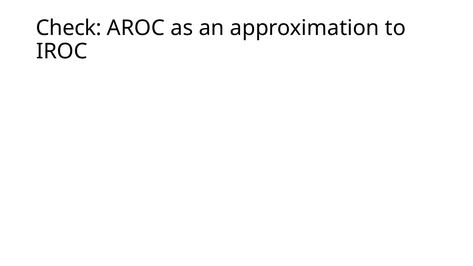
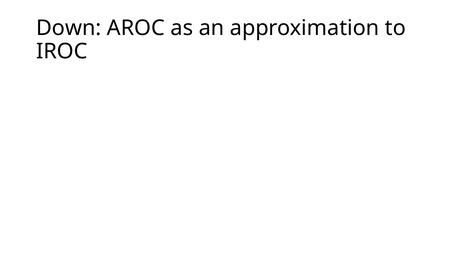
Check: Check -> Down
